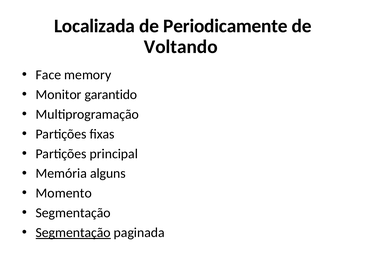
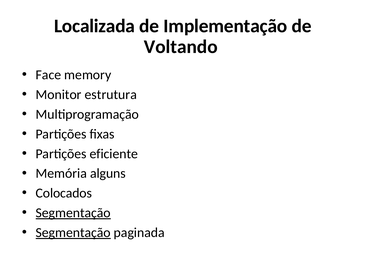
Periodicamente: Periodicamente -> Implementação
garantido: garantido -> estrutura
principal: principal -> eficiente
Momento: Momento -> Colocados
Segmentação at (73, 213) underline: none -> present
